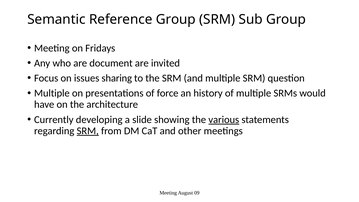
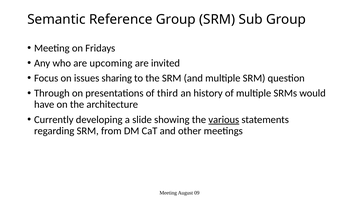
document: document -> upcoming
Multiple at (52, 93): Multiple -> Through
force: force -> third
SRM at (88, 131) underline: present -> none
